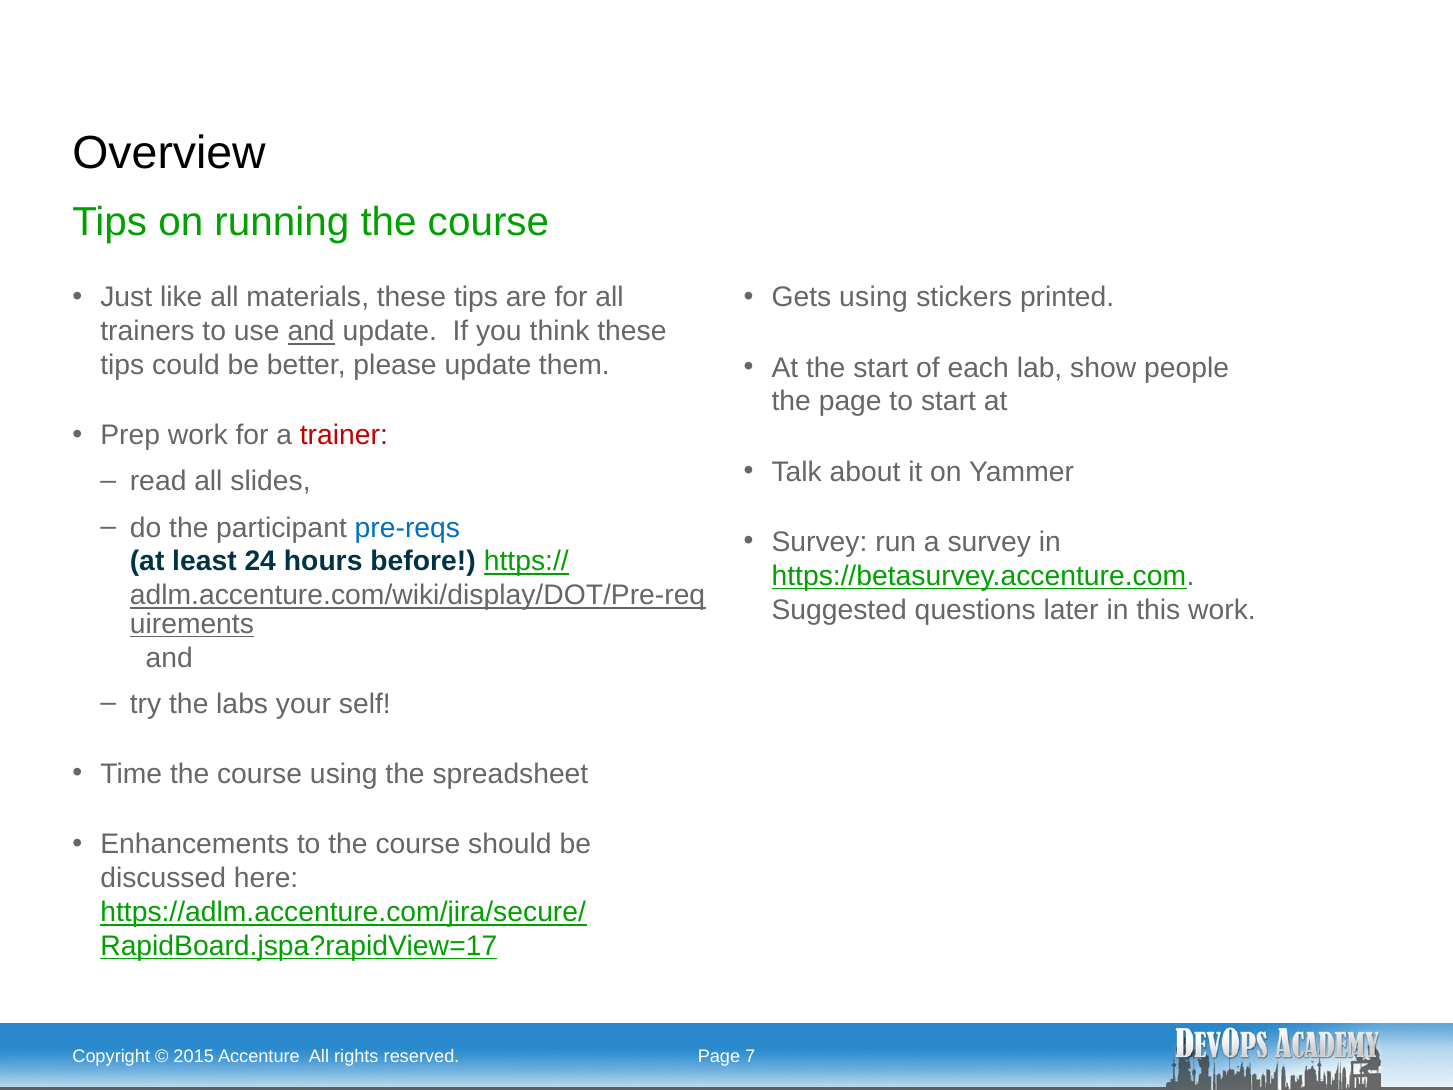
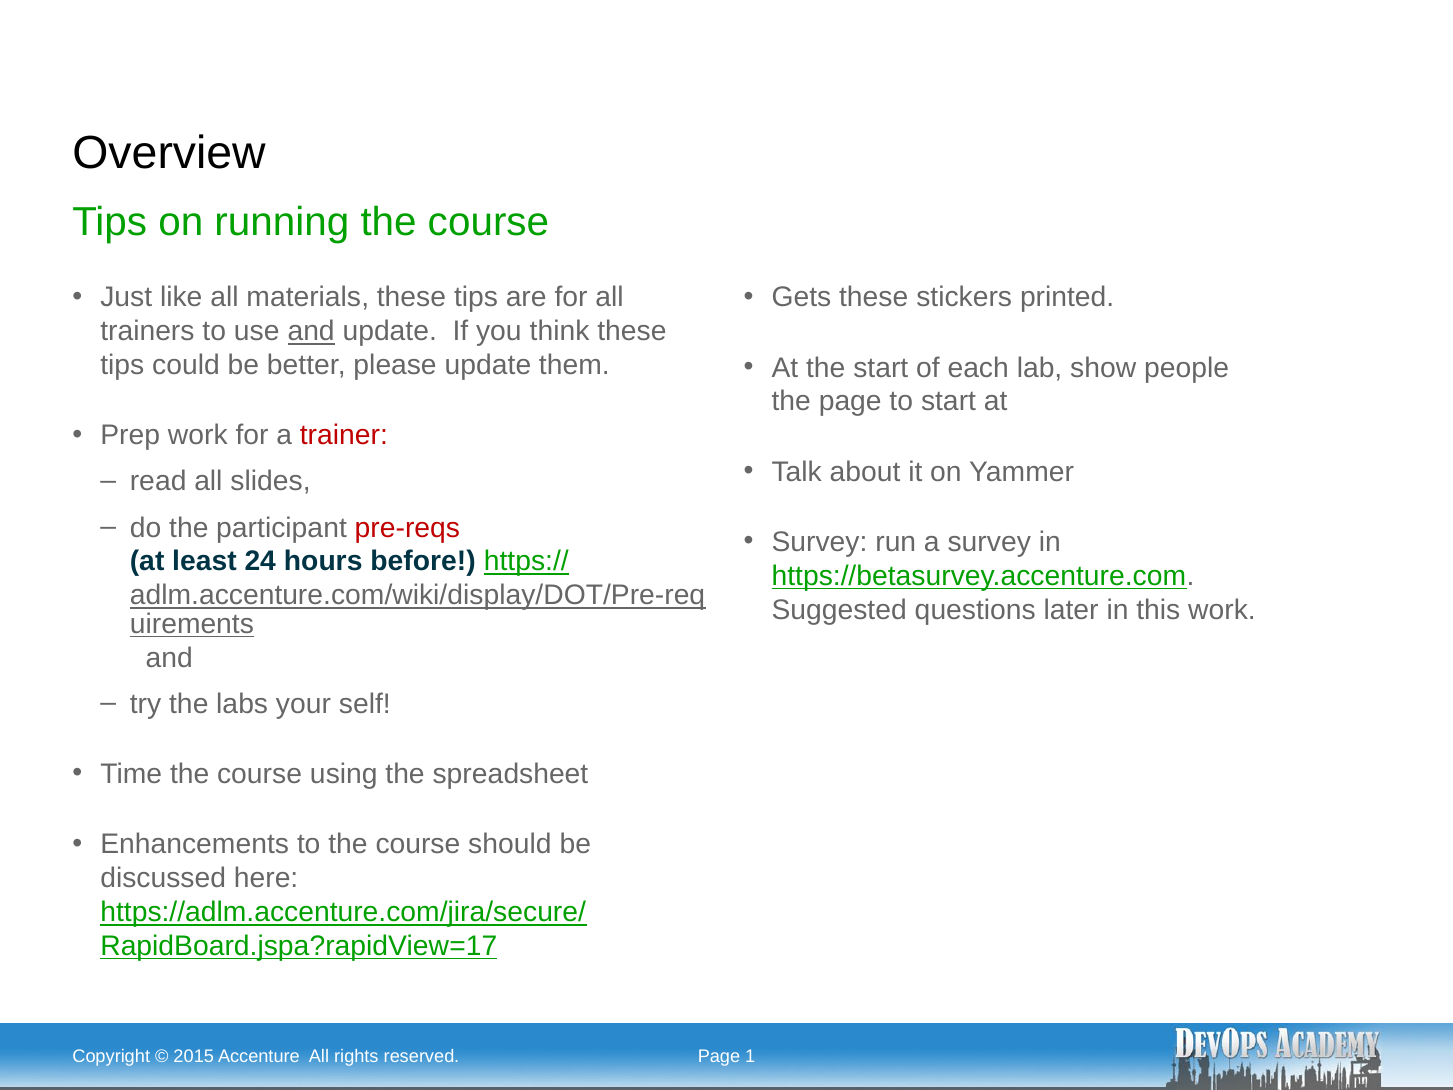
Gets using: using -> these
pre-reqs colour: blue -> red
7: 7 -> 1
